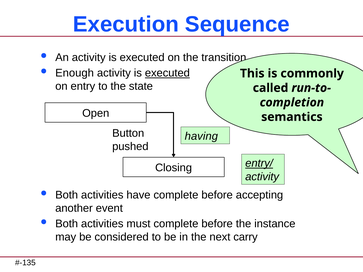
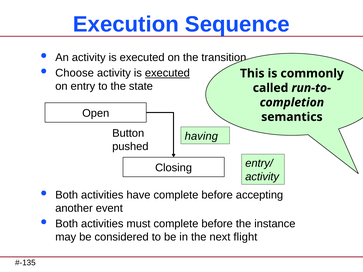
Enough: Enough -> Choose
entry/ underline: present -> none
carry: carry -> flight
